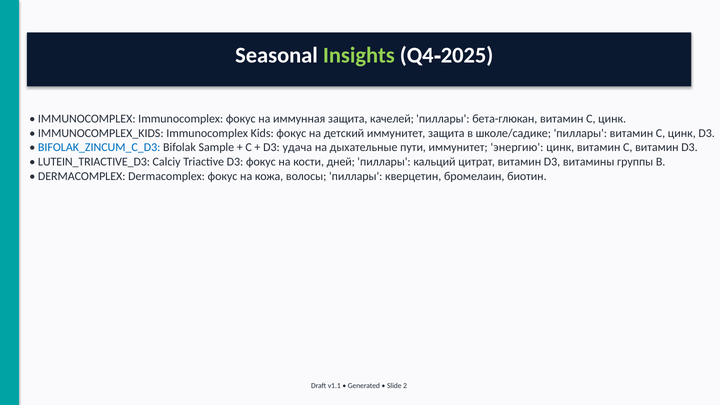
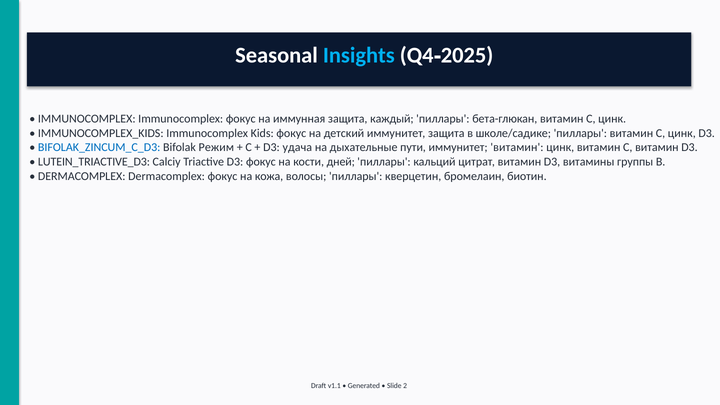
Insights colour: light green -> light blue
качелей: качелей -> каждый
Sample: Sample -> Режим
иммунитет энергию: энергию -> витамин
